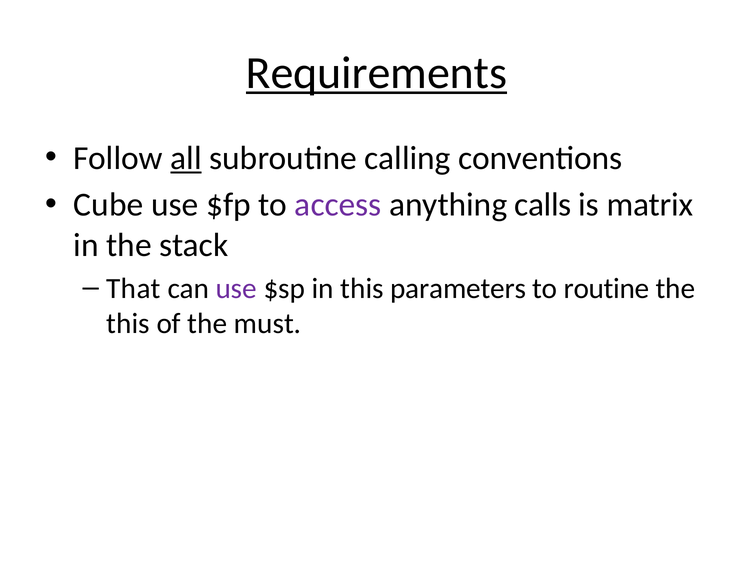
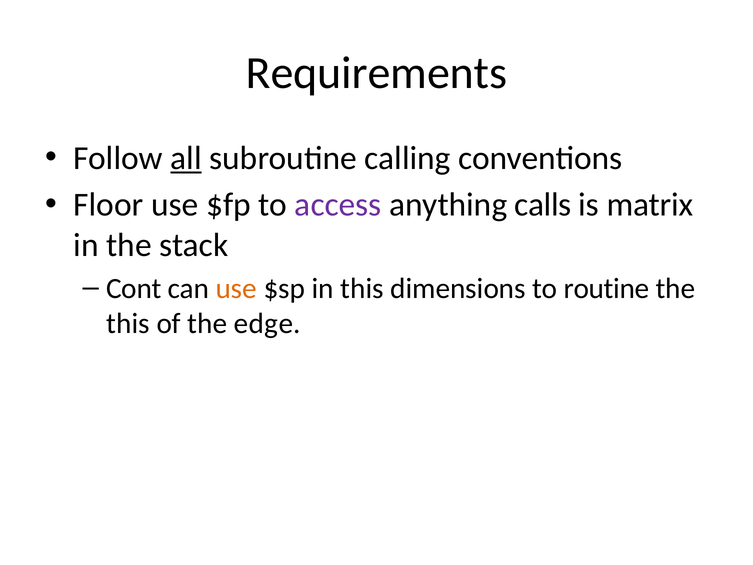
Requirements underline: present -> none
Cube: Cube -> Floor
That: That -> Cont
use at (236, 288) colour: purple -> orange
parameters: parameters -> dimensions
must: must -> edge
